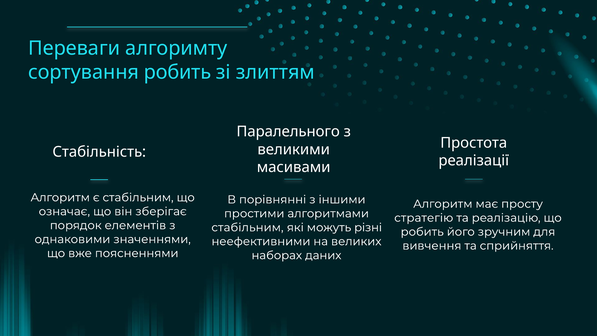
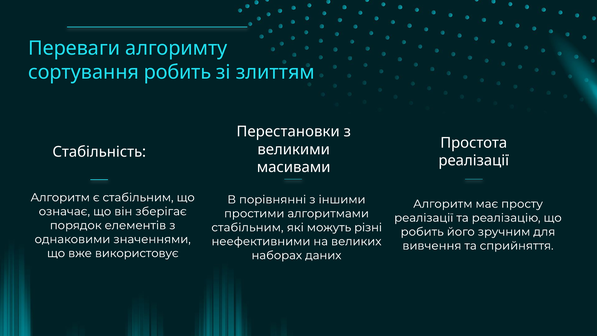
Паралельного: Паралельного -> Перестановки
стратегію at (424, 218): стратегію -> реалізації
поясненнями: поясненнями -> використовує
